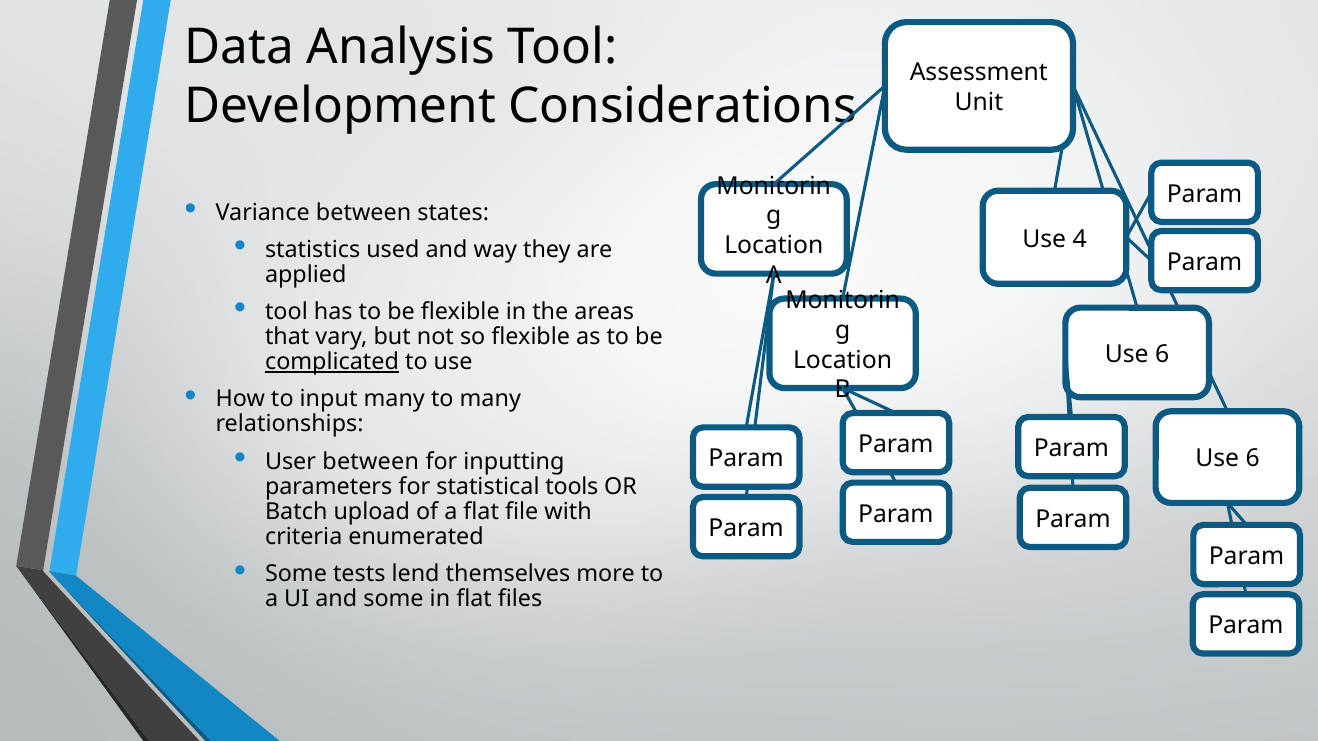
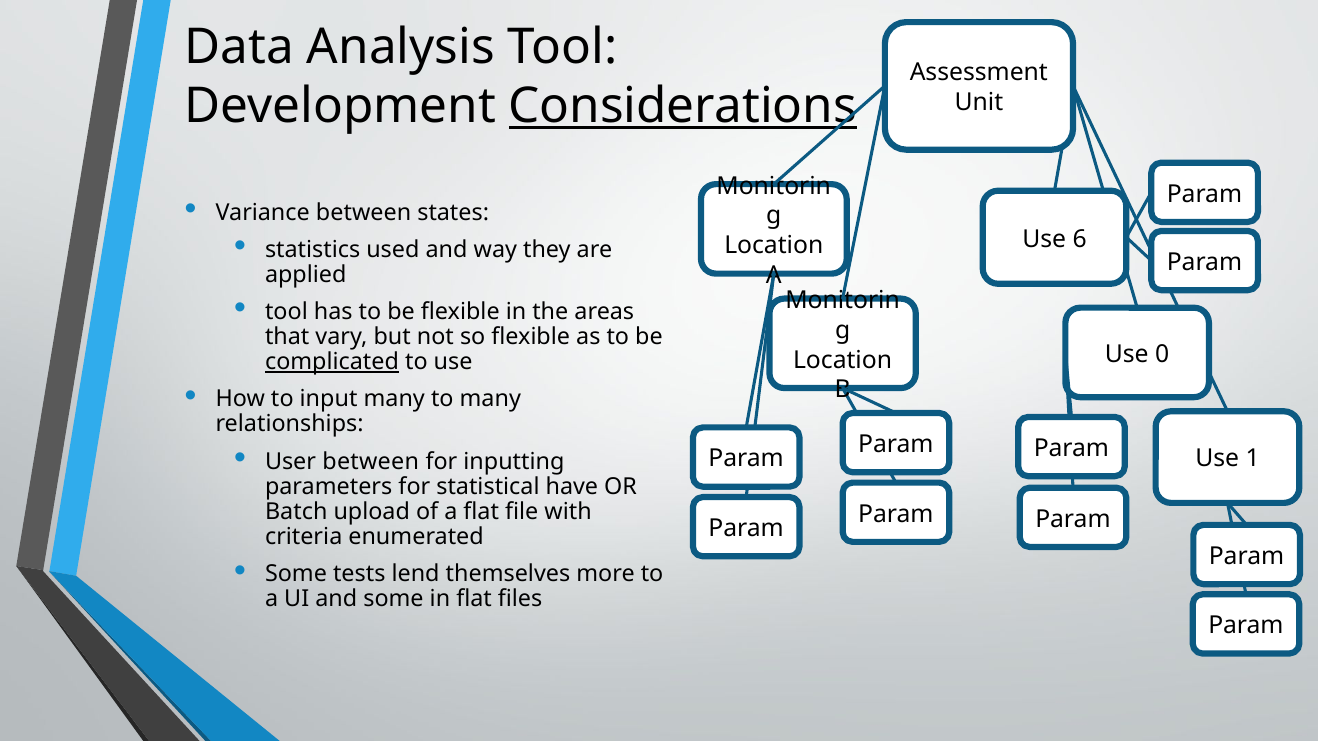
Considerations underline: none -> present
4: 4 -> 6
6 at (1162, 354): 6 -> 0
6 at (1253, 459): 6 -> 1
tools: tools -> have
